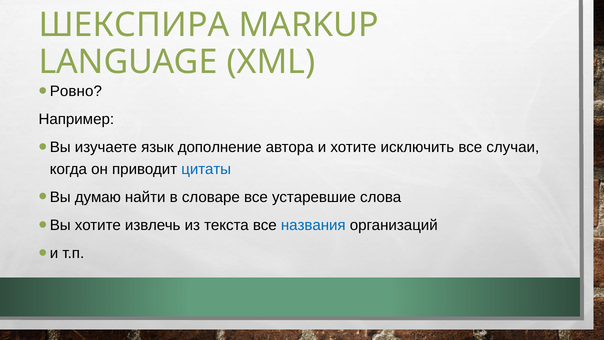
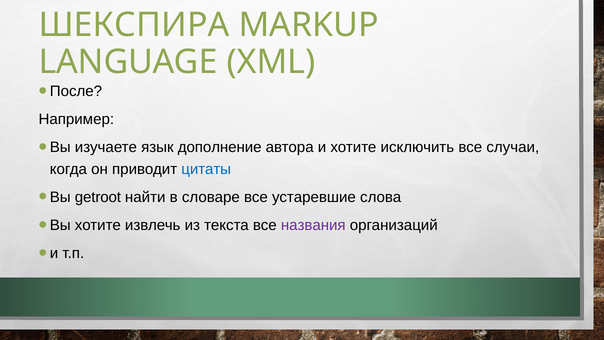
Ровно: Ровно -> После
думаю: думаю -> getroot
названия colour: blue -> purple
